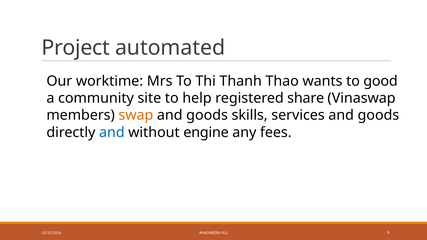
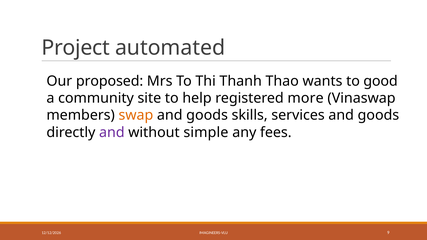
worktime: worktime -> proposed
share: share -> more
and at (112, 132) colour: blue -> purple
engine: engine -> simple
